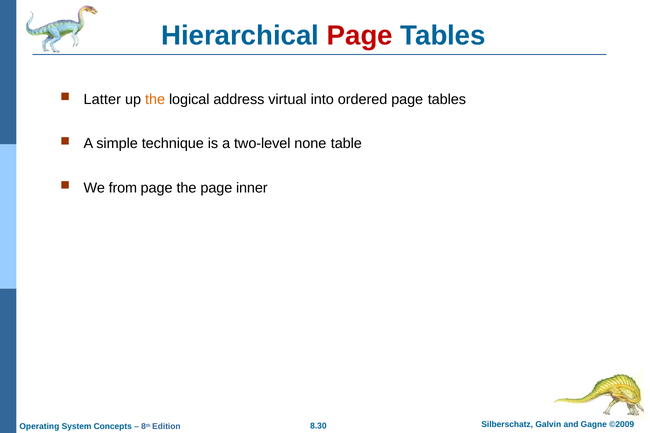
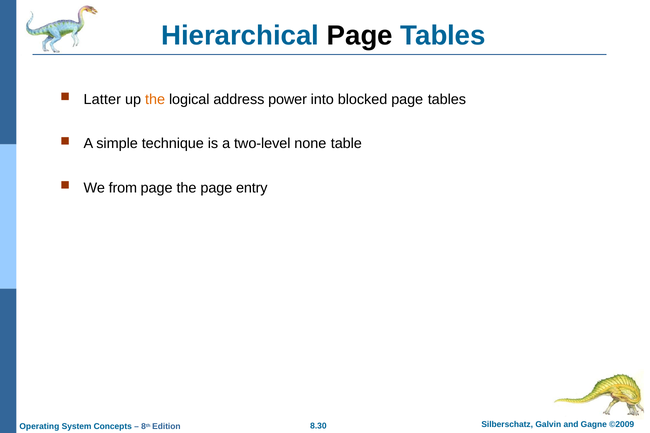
Page at (360, 35) colour: red -> black
virtual: virtual -> power
ordered: ordered -> blocked
inner: inner -> entry
